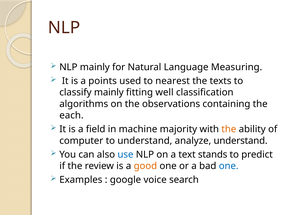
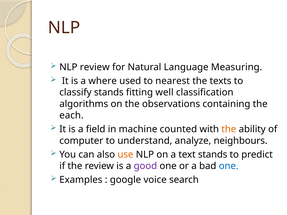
NLP mainly: mainly -> review
points: points -> where
classify mainly: mainly -> stands
majority: majority -> counted
analyze understand: understand -> neighbours
use colour: blue -> orange
good colour: orange -> purple
